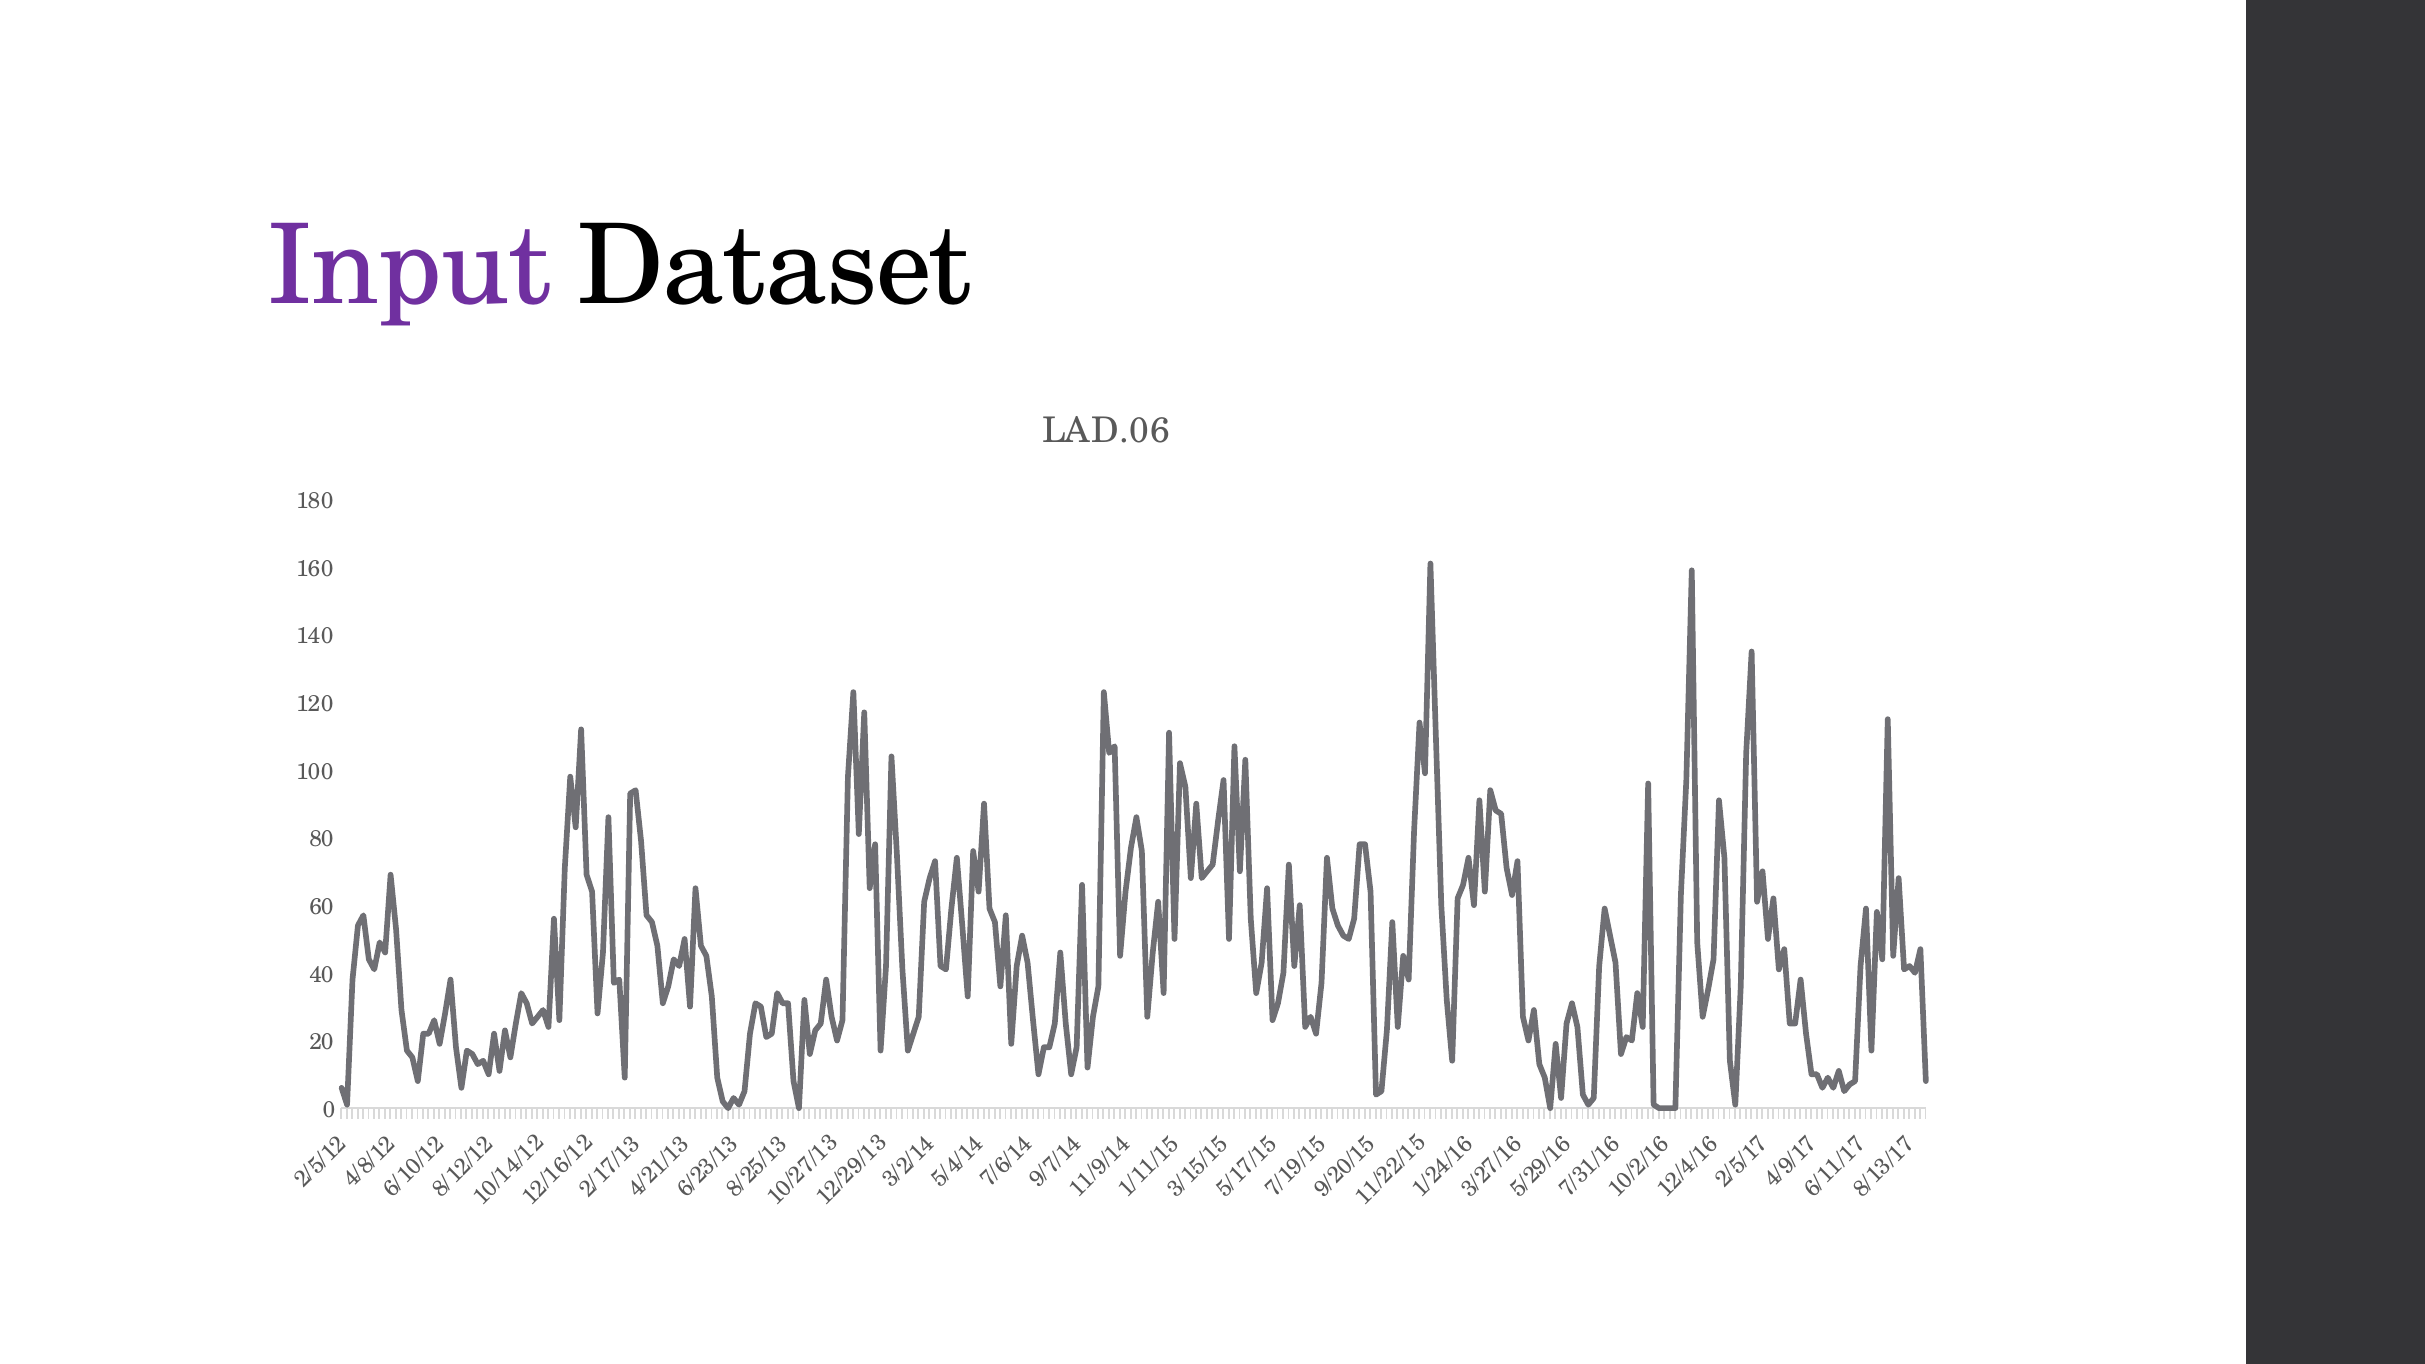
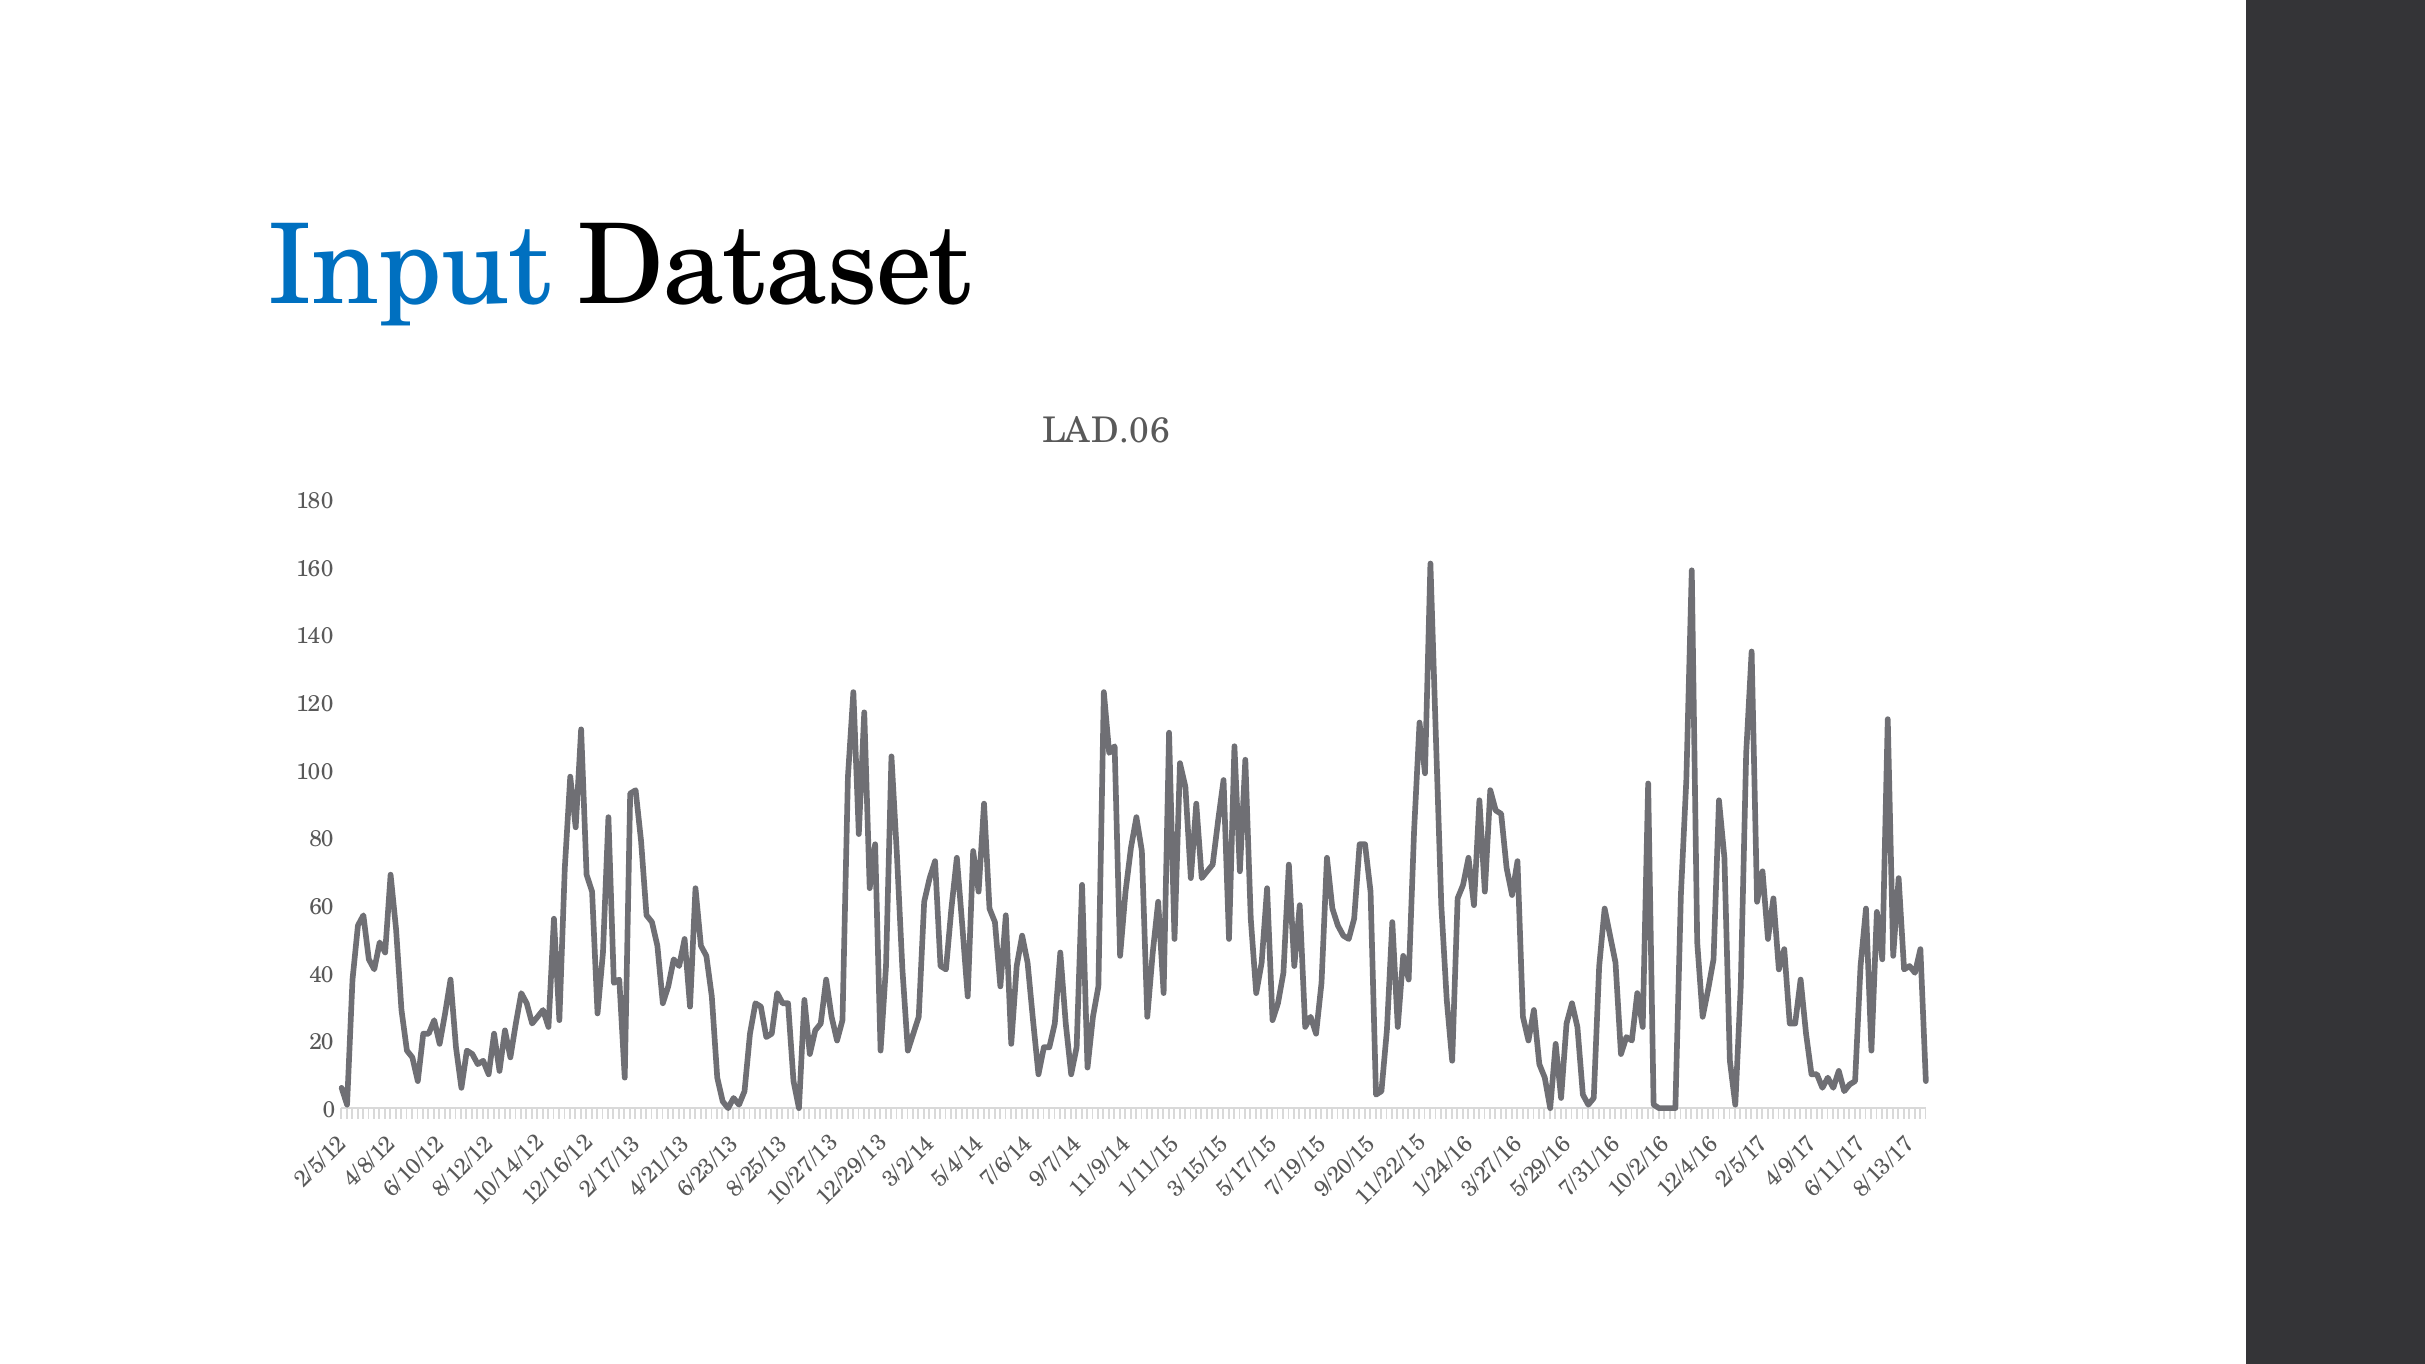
Input colour: purple -> blue
